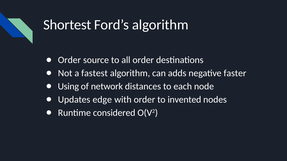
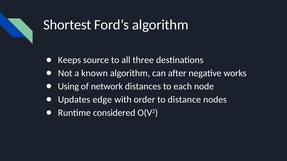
Order at (69, 60): Order -> Keeps
all order: order -> three
fastest: fastest -> known
adds: adds -> after
faster: faster -> works
invented: invented -> distance
